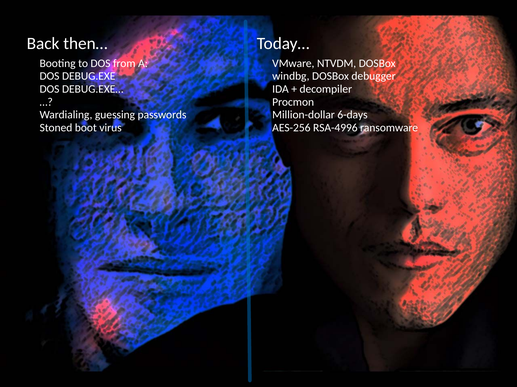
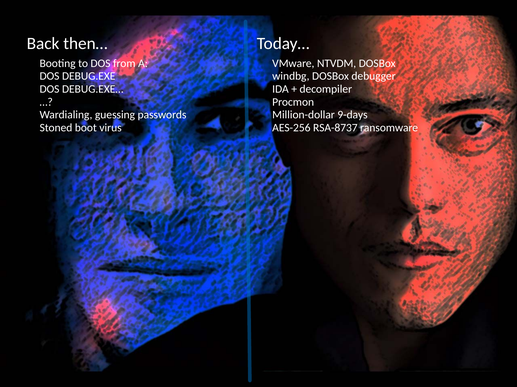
6-days: 6-days -> 9-days
RSA-4996: RSA-4996 -> RSA-8737
